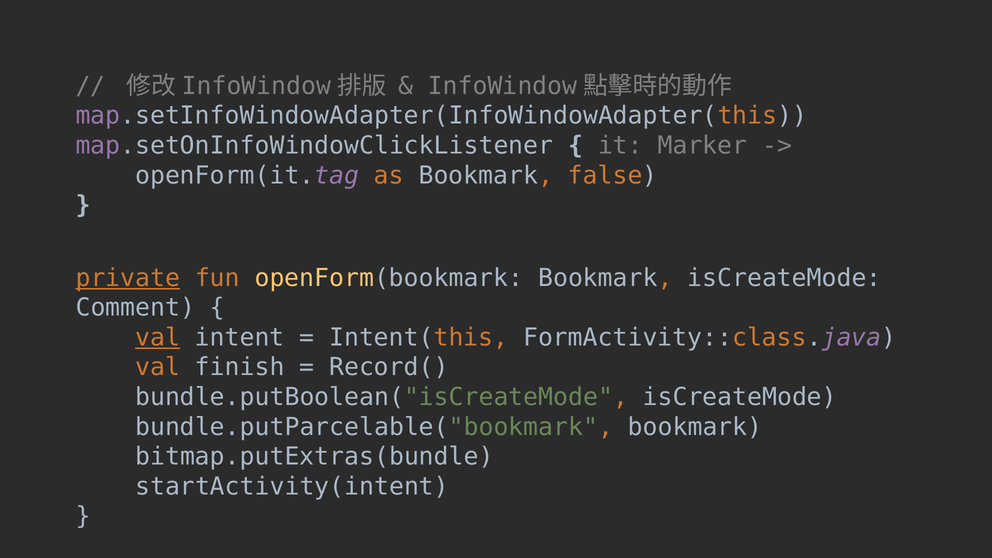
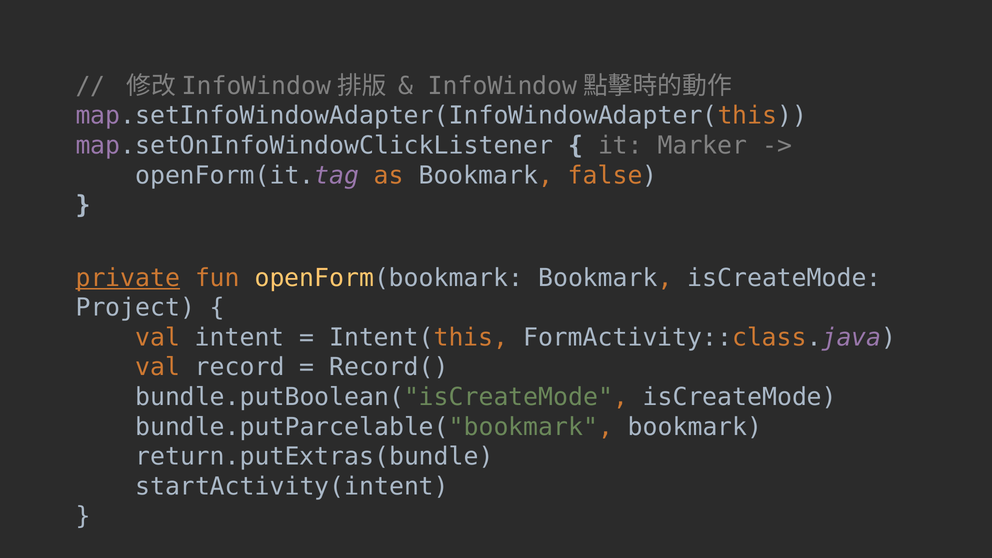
Comment: Comment -> Project
val at (158, 338) underline: present -> none
finish: finish -> record
bitmap.putExtras(bundle: bitmap.putExtras(bundle -> return.putExtras(bundle
